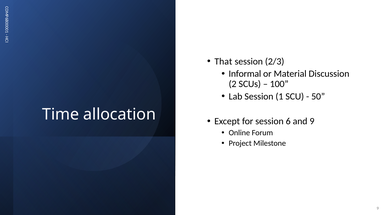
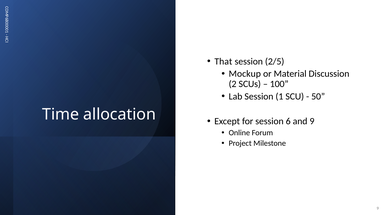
2/3: 2/3 -> 2/5
Informal: Informal -> Mockup
